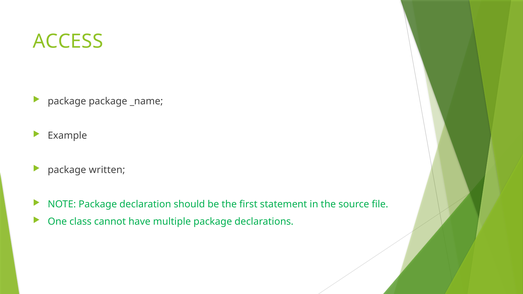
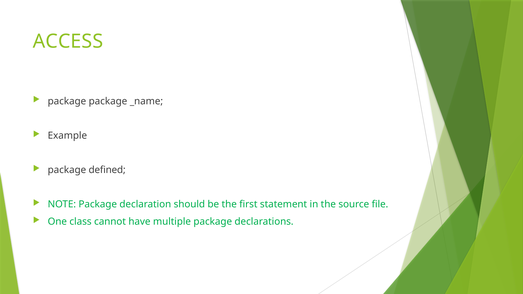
written: written -> defined
